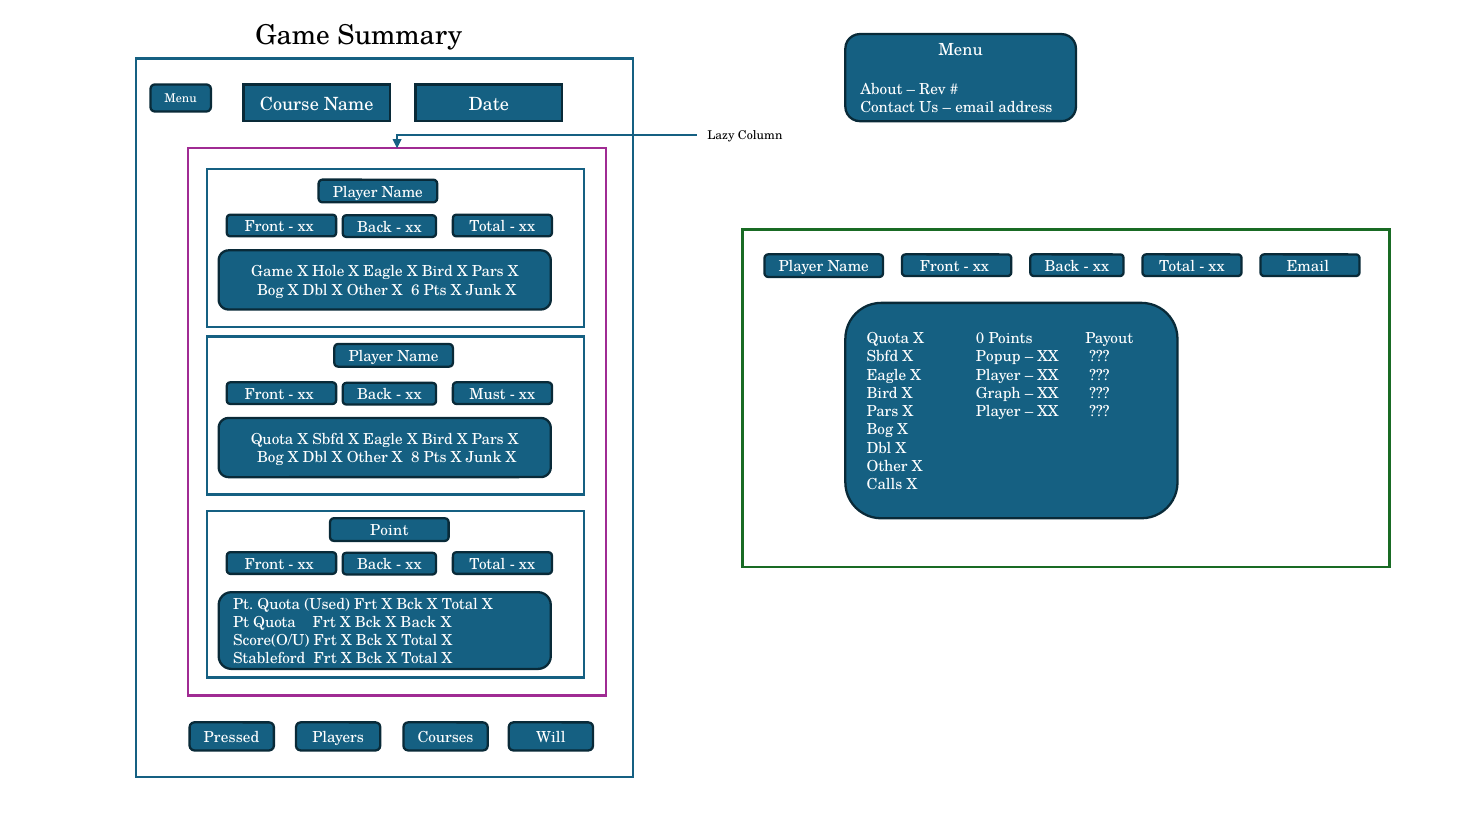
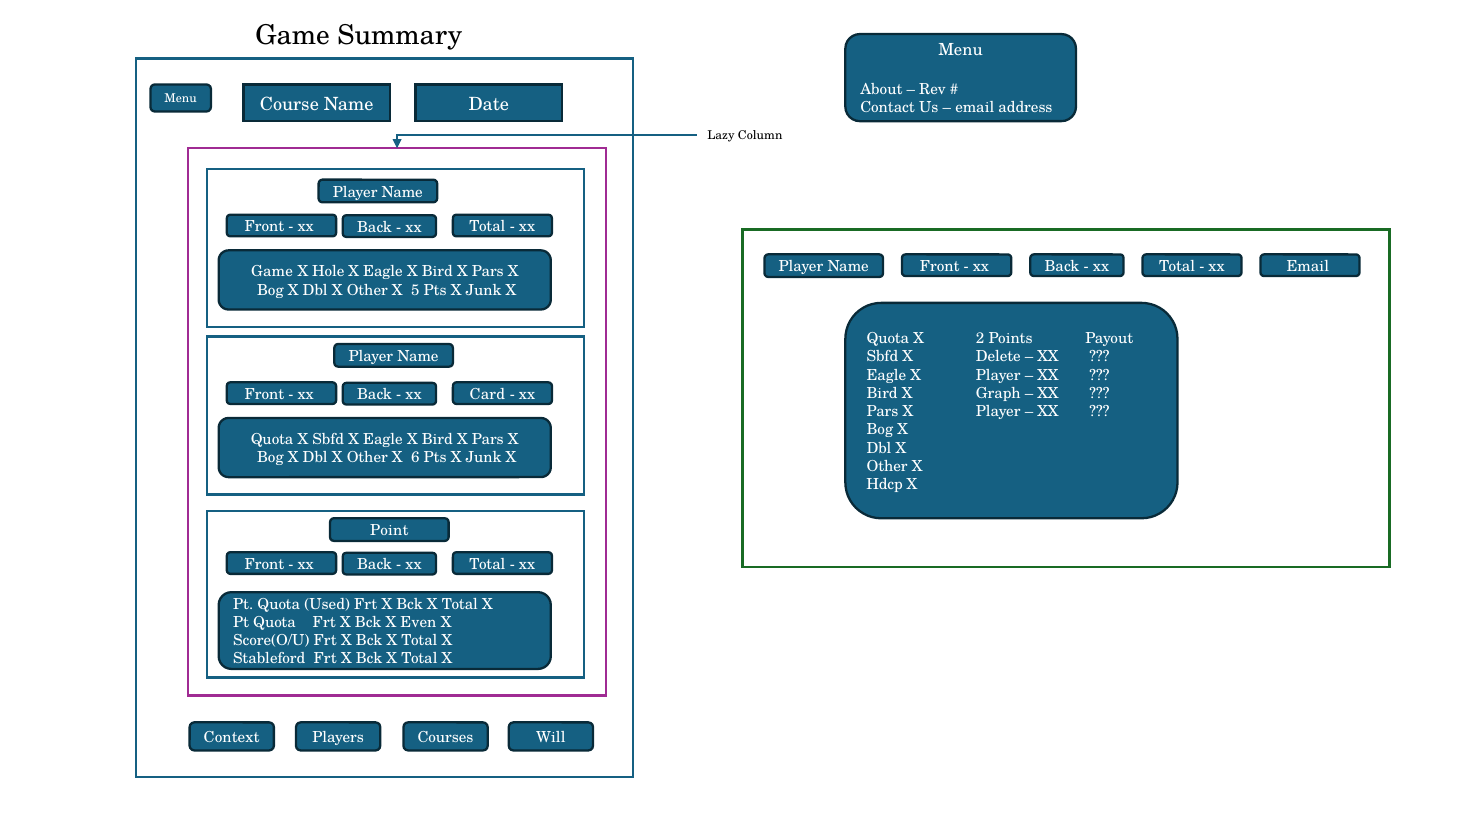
6: 6 -> 5
0: 0 -> 2
Popup: Popup -> Delete
Must: Must -> Card
8: 8 -> 6
Calls: Calls -> Hdcp
X Back: Back -> Even
Pressed: Pressed -> Context
